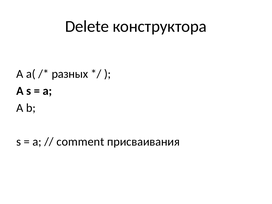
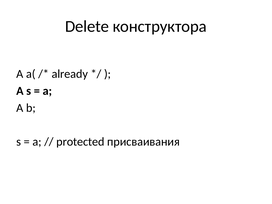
разных: разных -> already
comment: comment -> protected
